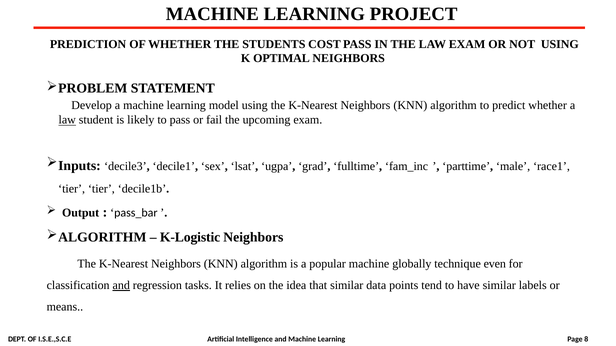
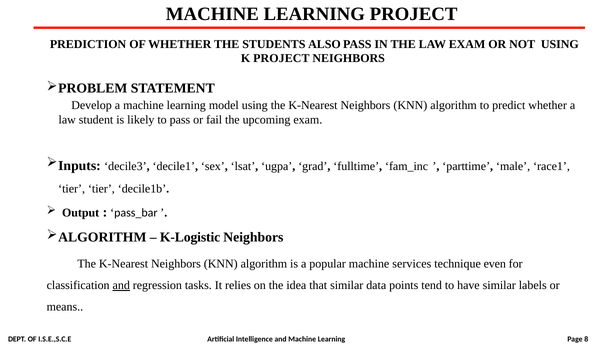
COST: COST -> ALSO
K OPTIMAL: OPTIMAL -> PROJECT
law at (67, 120) underline: present -> none
globally: globally -> services
